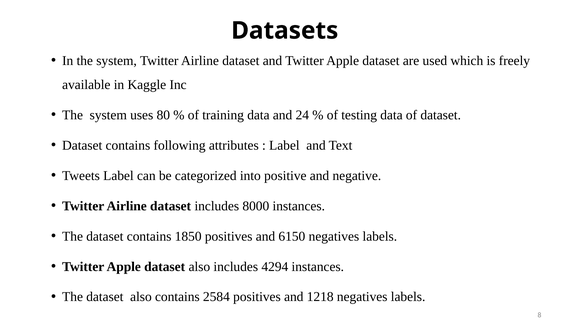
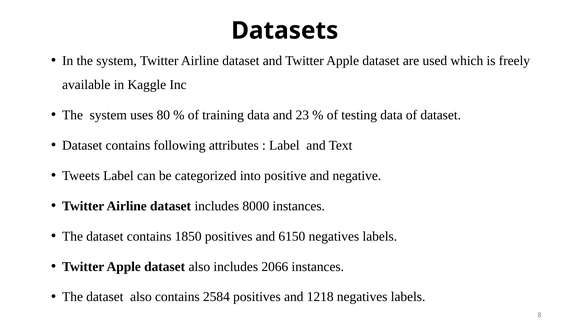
24: 24 -> 23
4294: 4294 -> 2066
